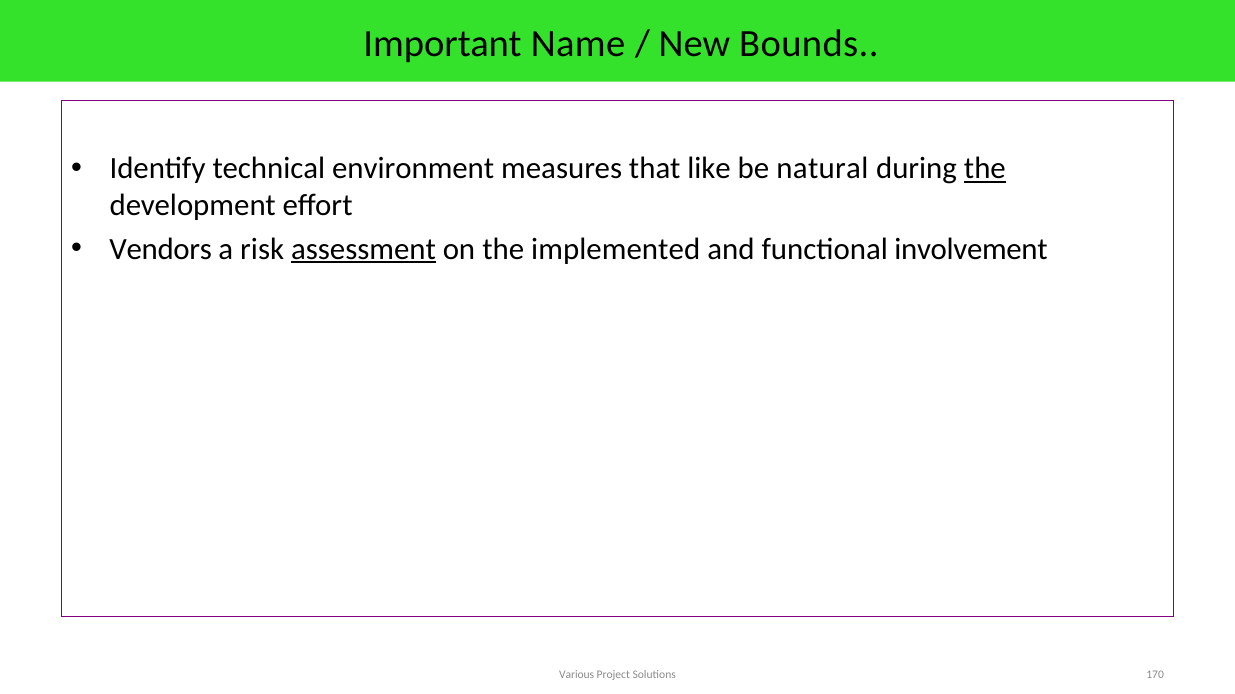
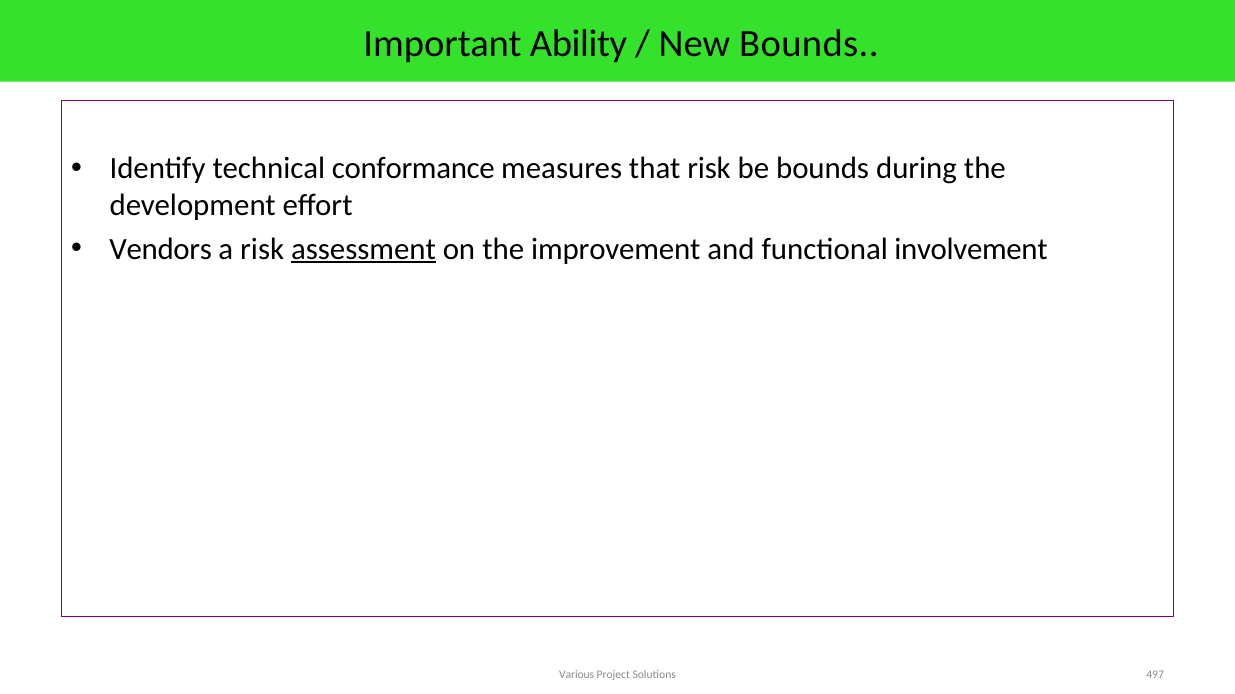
Name: Name -> Ability
environment: environment -> conformance
that like: like -> risk
be natural: natural -> bounds
the at (985, 169) underline: present -> none
implemented: implemented -> improvement
170: 170 -> 497
